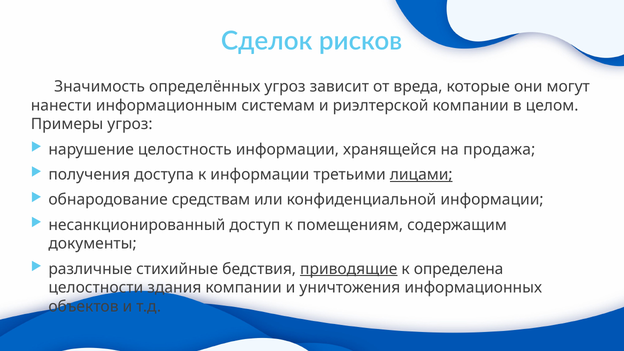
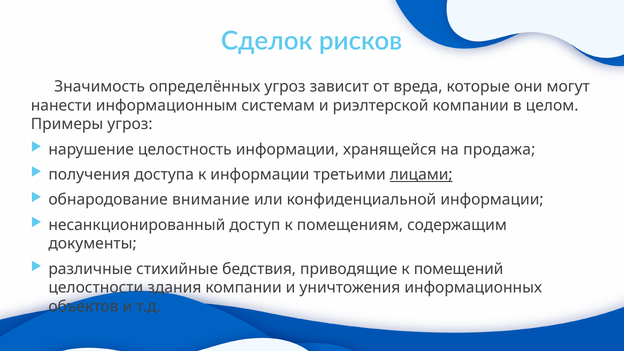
средствам: средствам -> внимание
приводящие underline: present -> none
определена: определена -> помещений
